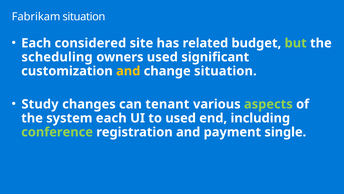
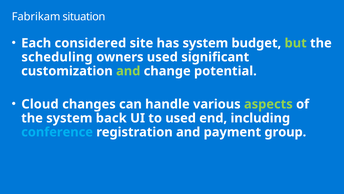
has related: related -> system
and at (128, 71) colour: yellow -> light green
change situation: situation -> potential
Study: Study -> Cloud
tenant: tenant -> handle
system each: each -> back
conference colour: light green -> light blue
single: single -> group
